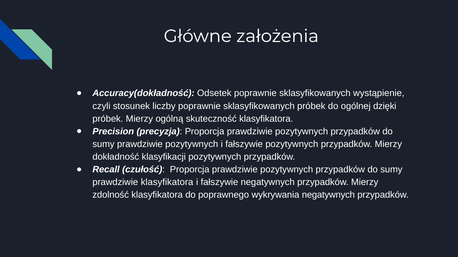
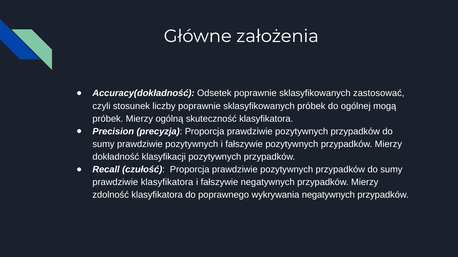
wystąpienie: wystąpienie -> zastosować
dzięki: dzięki -> mogą
